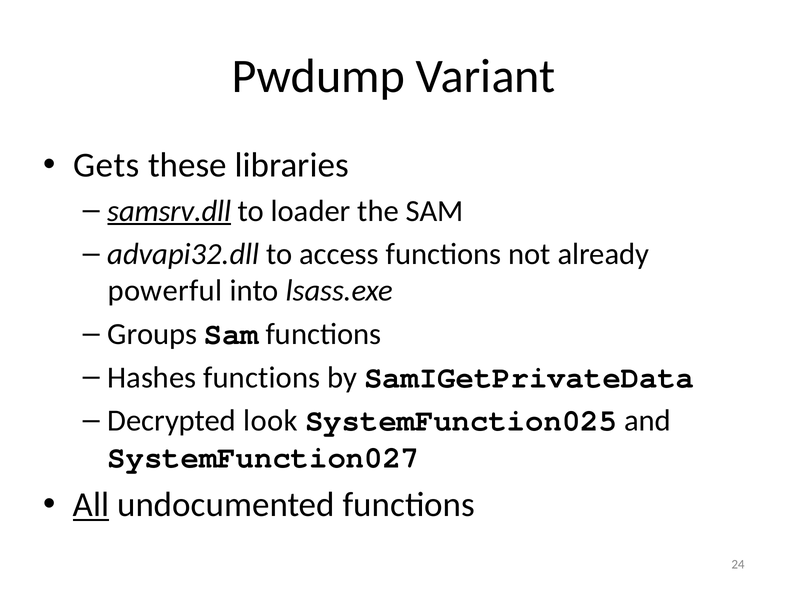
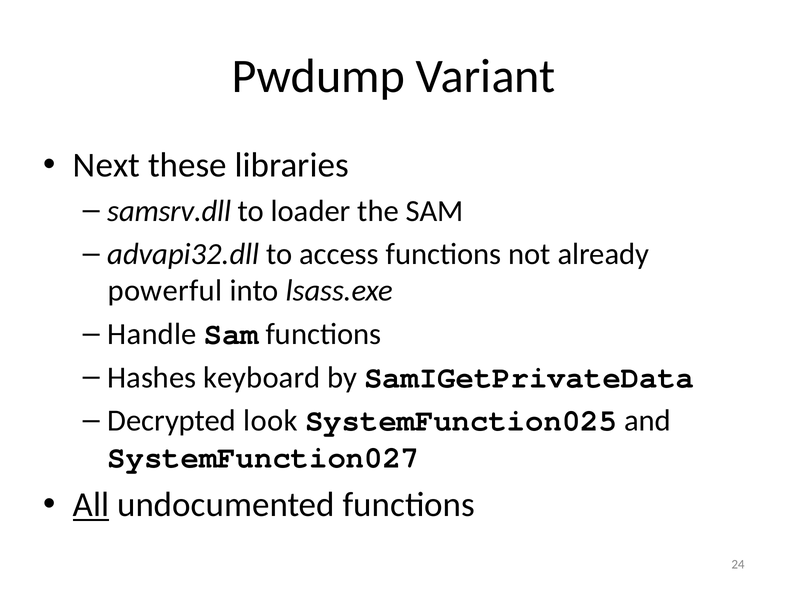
Gets: Gets -> Next
samsrv.dll underline: present -> none
Groups: Groups -> Handle
Hashes functions: functions -> keyboard
